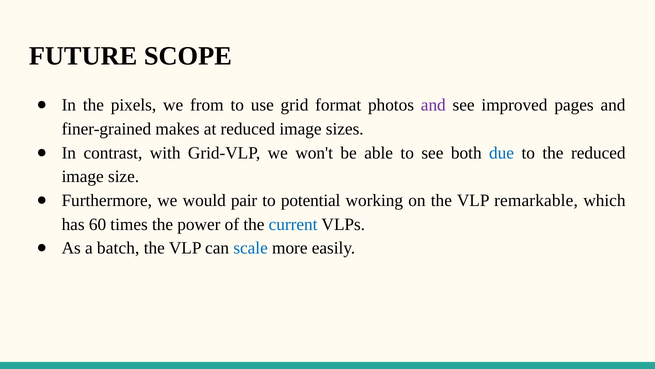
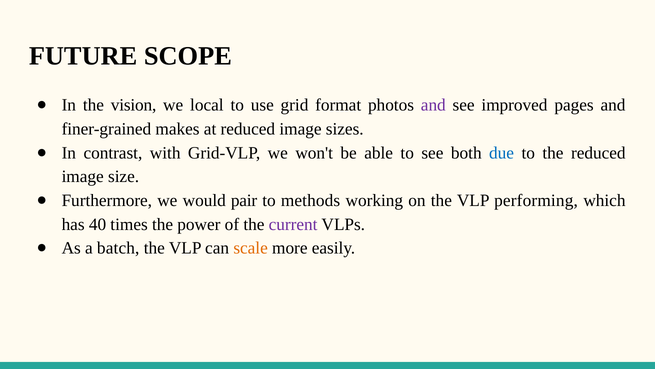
pixels: pixels -> vision
from: from -> local
potential: potential -> methods
remarkable: remarkable -> performing
60: 60 -> 40
current colour: blue -> purple
scale colour: blue -> orange
